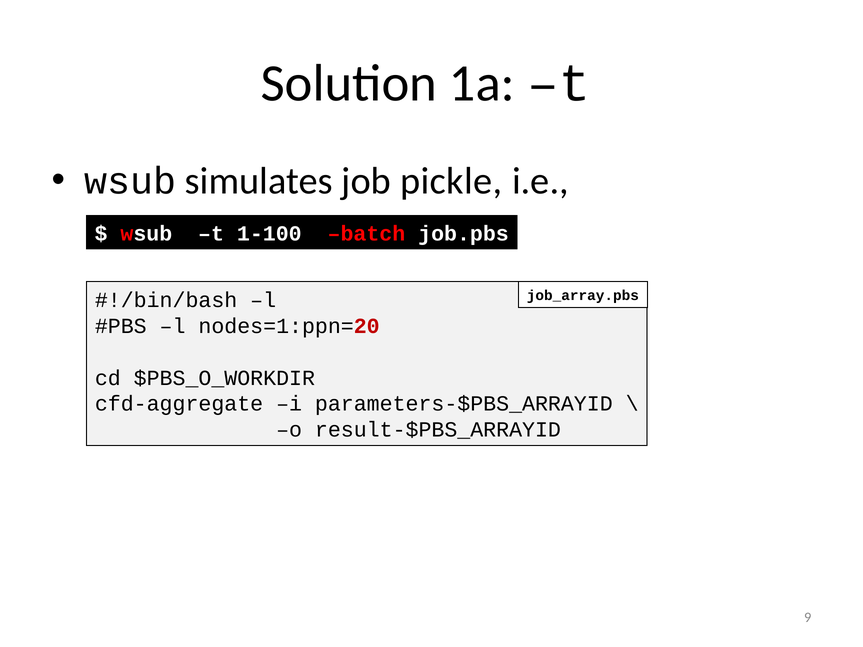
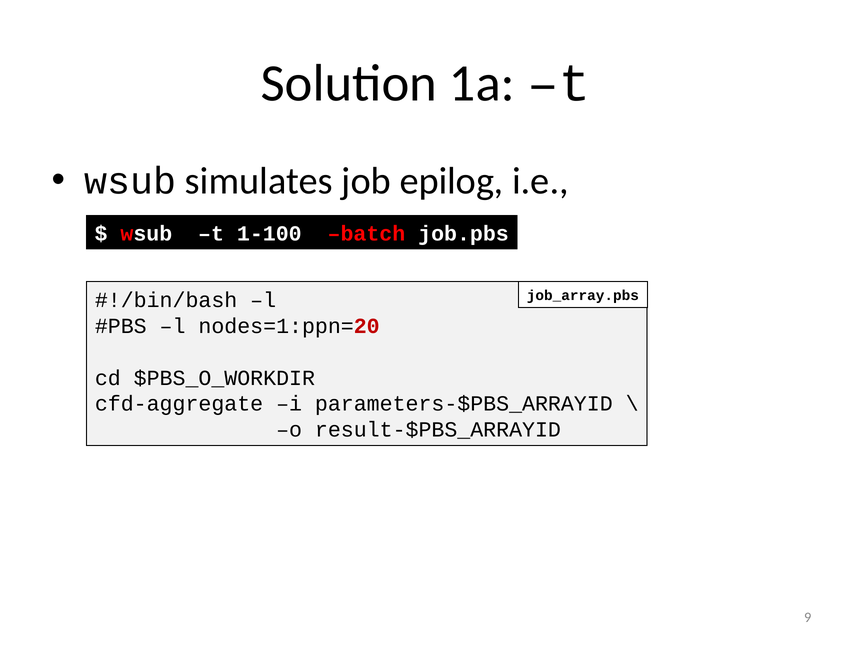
pickle: pickle -> epilog
